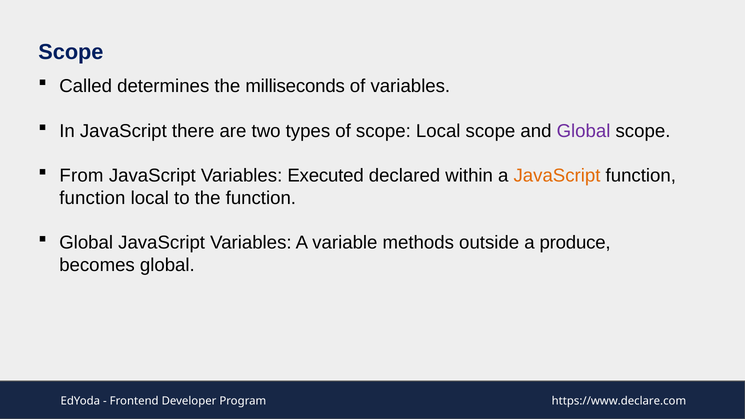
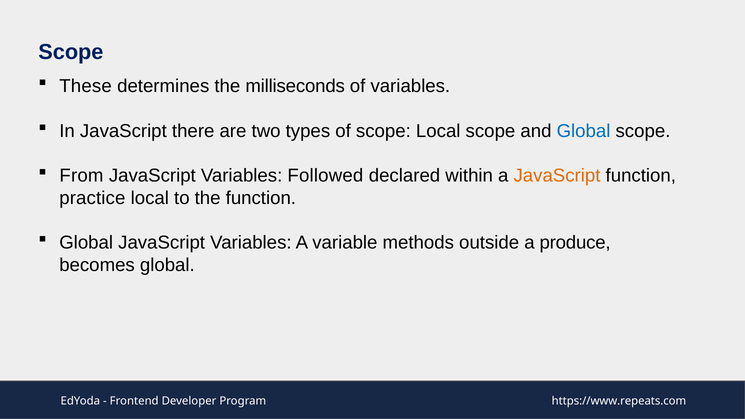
Called: Called -> These
Global at (584, 131) colour: purple -> blue
Executed: Executed -> Followed
function at (92, 198): function -> practice
https://www.declare.com: https://www.declare.com -> https://www.repeats.com
